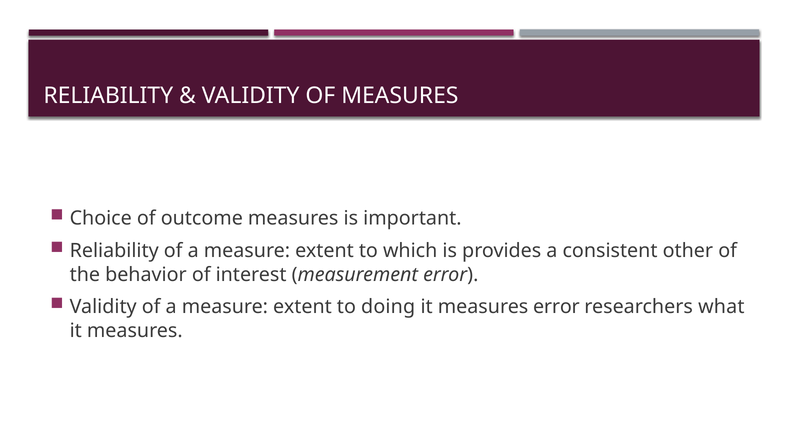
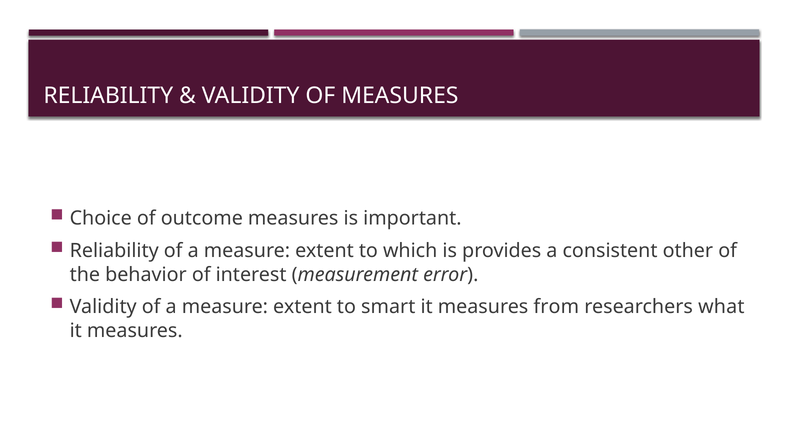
doing: doing -> smart
measures error: error -> from
